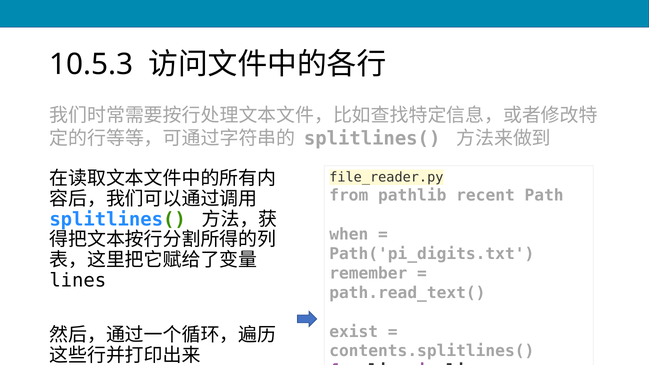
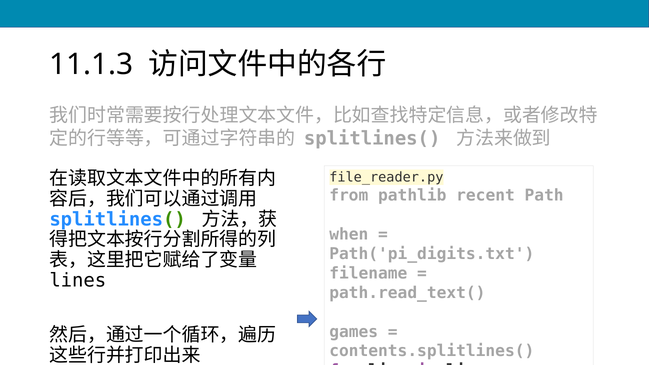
10.5.3: 10.5.3 -> 11.1.3
remember: remember -> filename
exist: exist -> games
